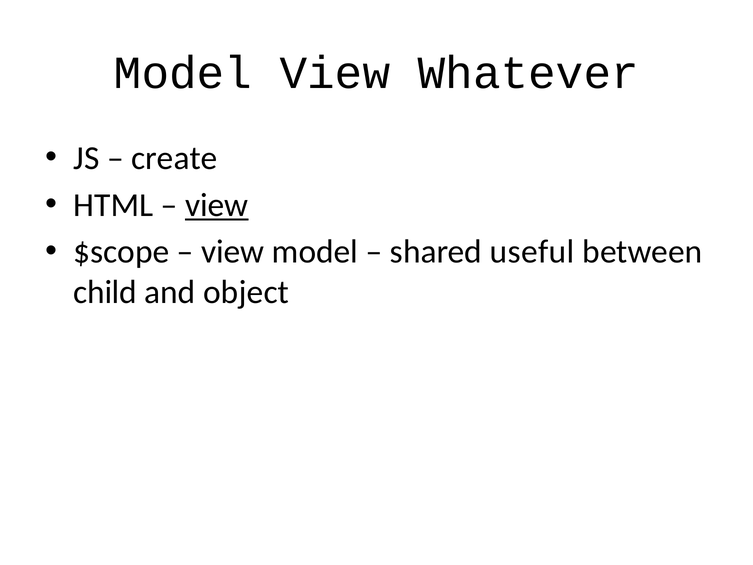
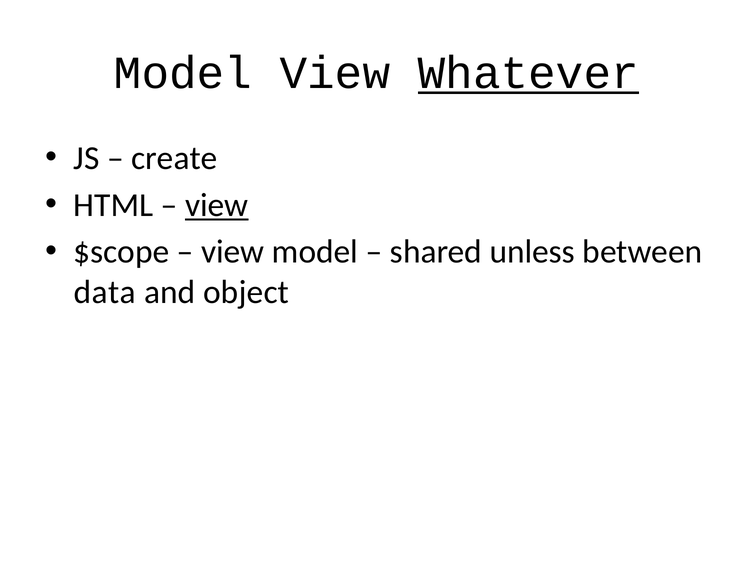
Whatever underline: none -> present
useful: useful -> unless
child: child -> data
